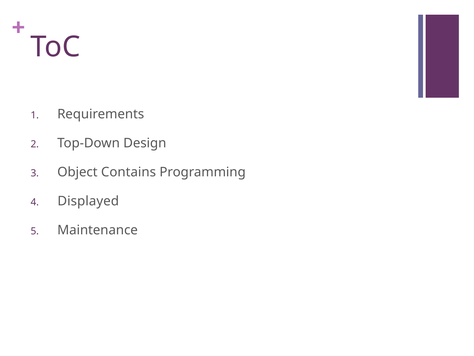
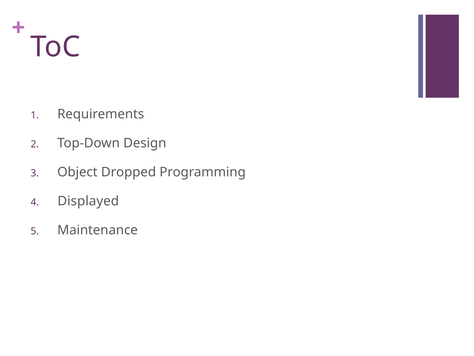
Contains: Contains -> Dropped
